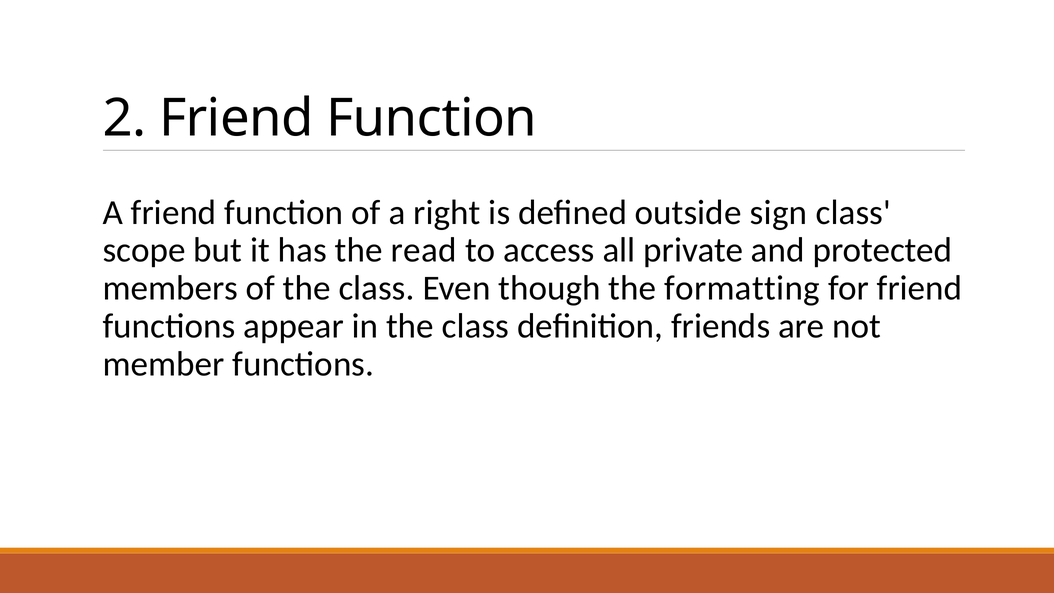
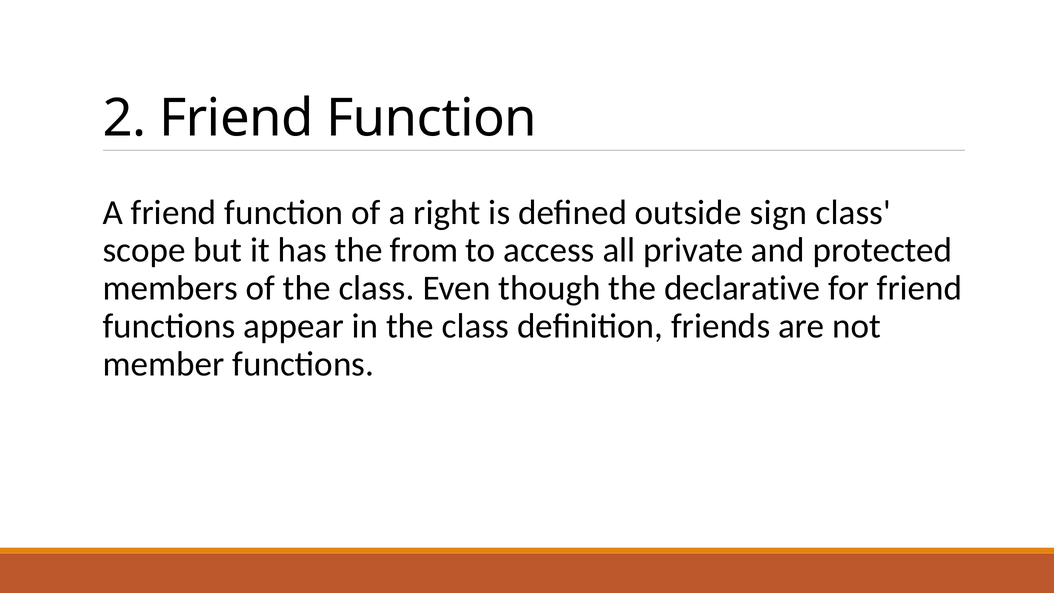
read: read -> from
formatting: formatting -> declarative
